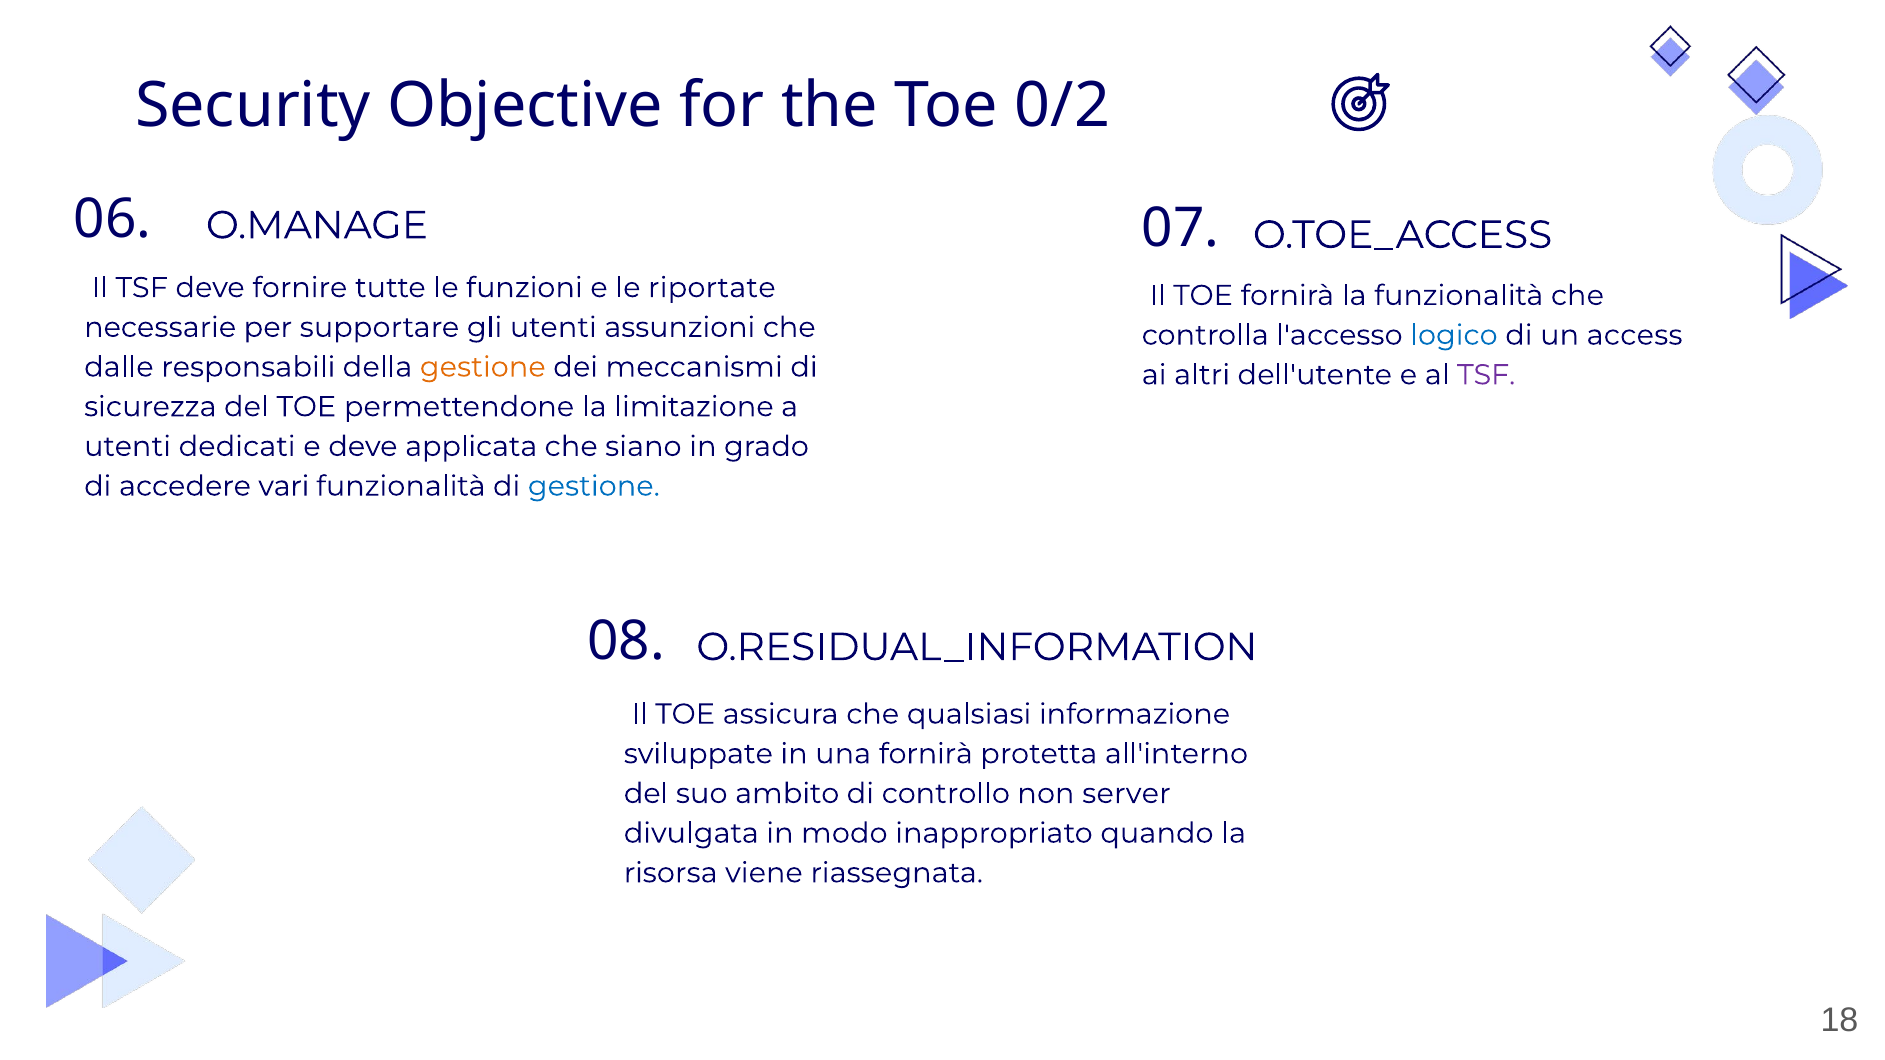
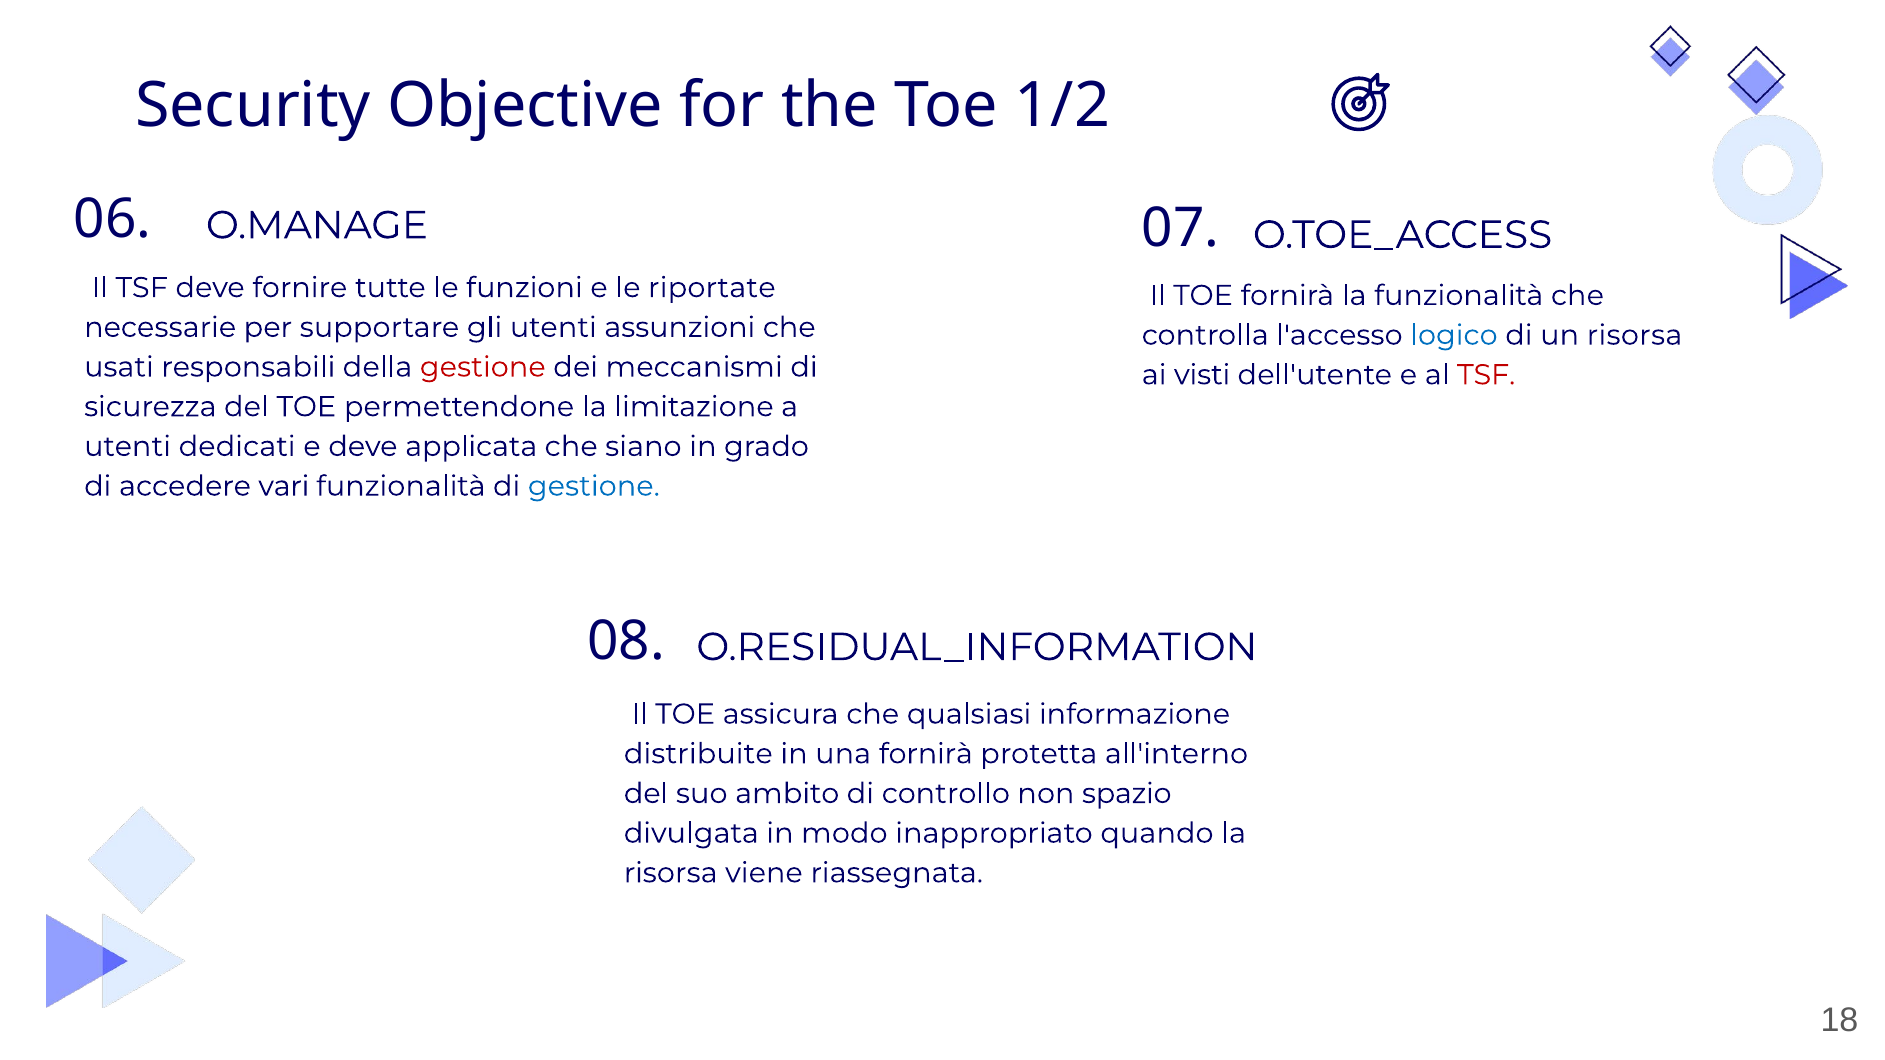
0/2: 0/2 -> 1/2
un access: access -> risorsa
dalle: dalle -> usati
gestione at (483, 367) colour: orange -> red
altri: altri -> visti
TSF at (1486, 375) colour: purple -> red
sviluppate: sviluppate -> distribuite
server: server -> spazio
